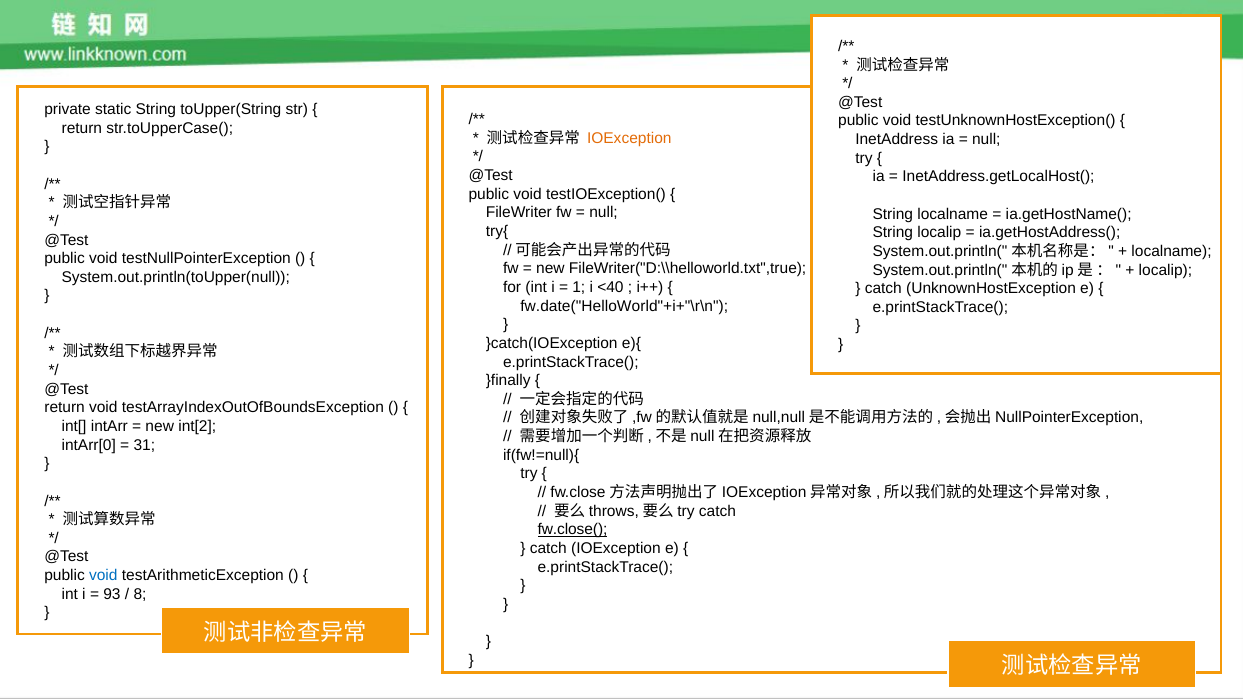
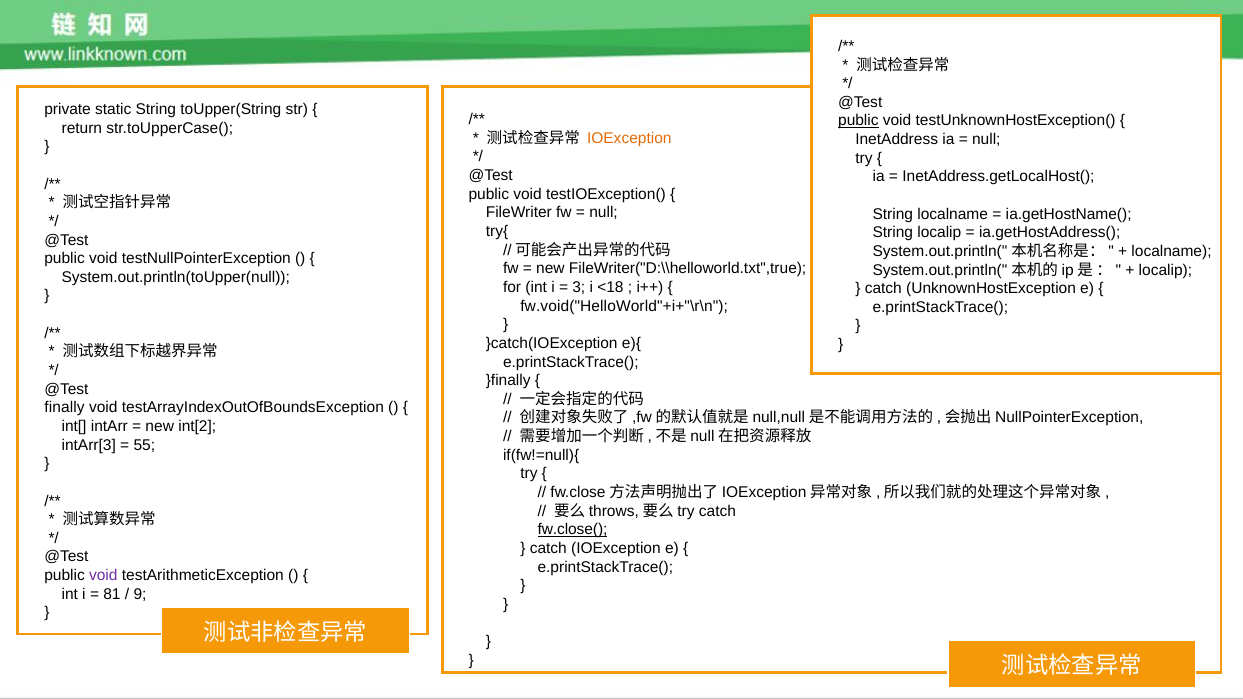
public at (858, 121) underline: none -> present
1: 1 -> 3
<40: <40 -> <18
fw.date("HelloWorld"+i+"\r\n: fw.date("HelloWorld"+i+"\r\n -> fw.void("HelloWorld"+i+"\r\n
return at (65, 408): return -> finally
intArr[0: intArr[0 -> intArr[3
31: 31 -> 55
void at (103, 576) colour: blue -> purple
93: 93 -> 81
8: 8 -> 9
